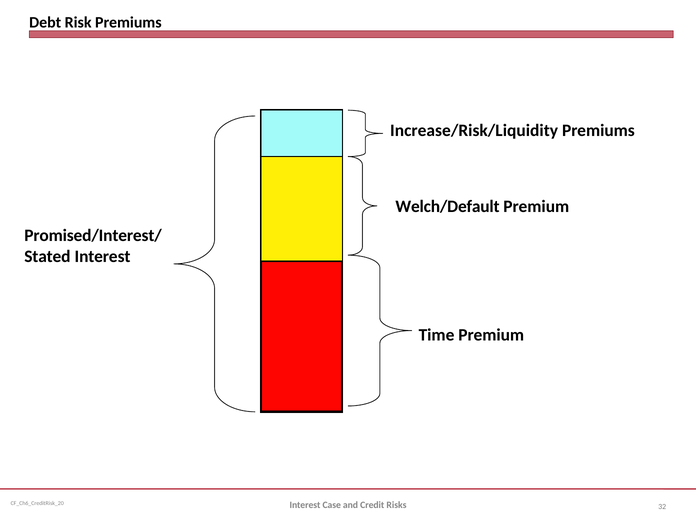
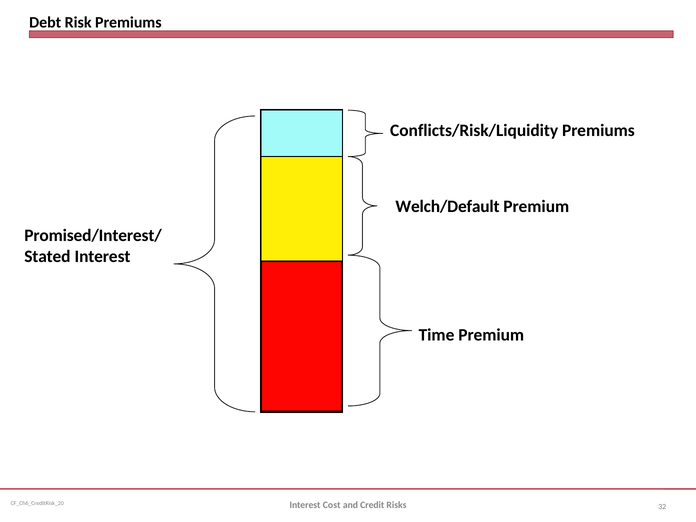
Increase/Risk/Liquidity: Increase/Risk/Liquidity -> Conflicts/Risk/Liquidity
Case: Case -> Cost
